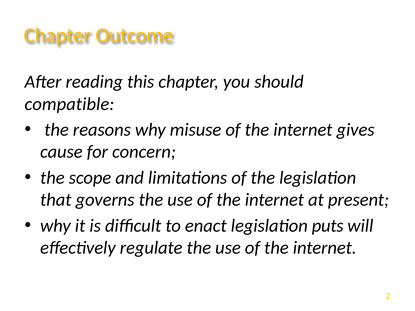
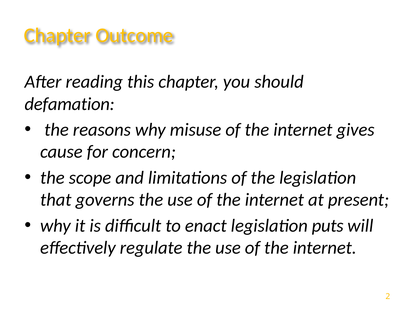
compatible: compatible -> defamation
